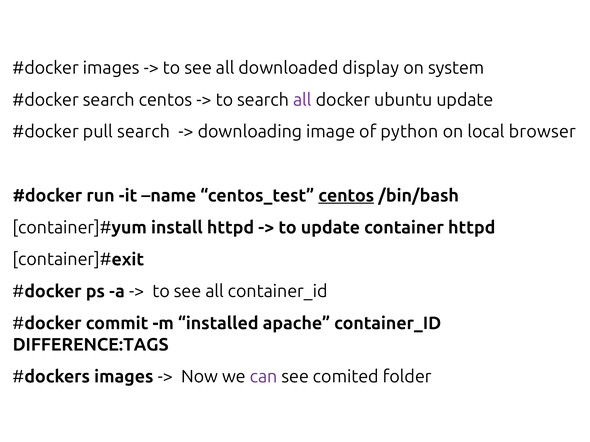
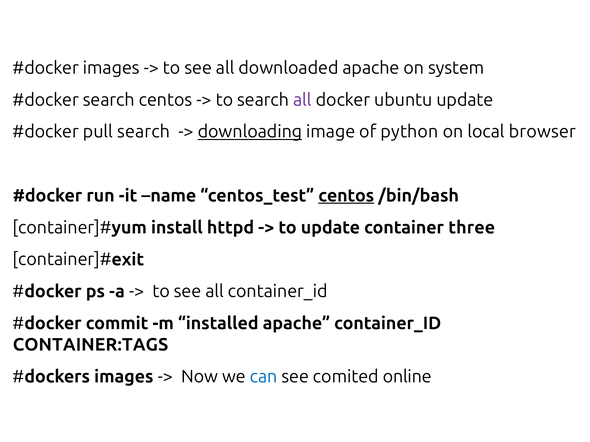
downloaded display: display -> apache
downloading underline: none -> present
container httpd: httpd -> three
DIFFERENCE:TAGS: DIFFERENCE:TAGS -> CONTAINER:TAGS
can colour: purple -> blue
folder: folder -> online
